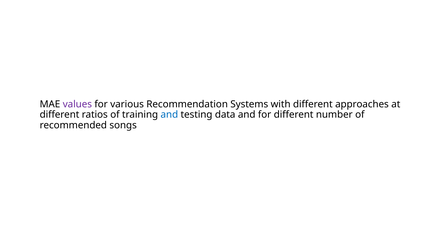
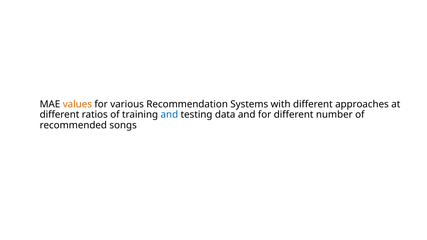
values colour: purple -> orange
